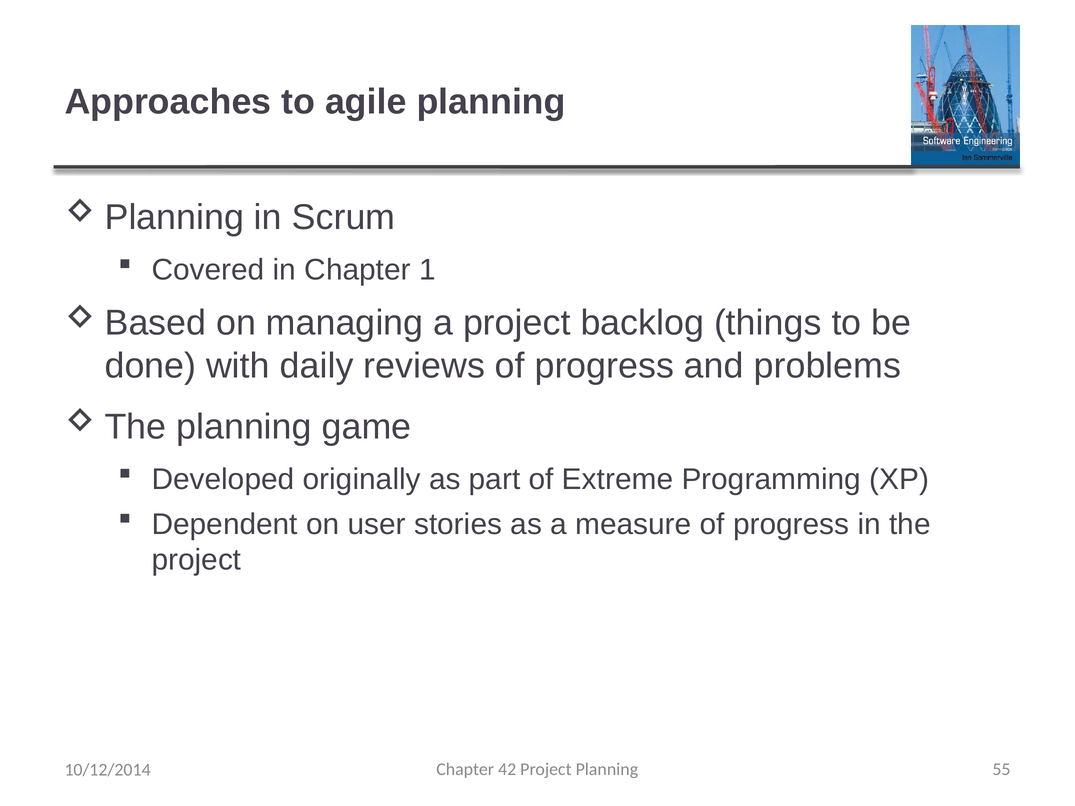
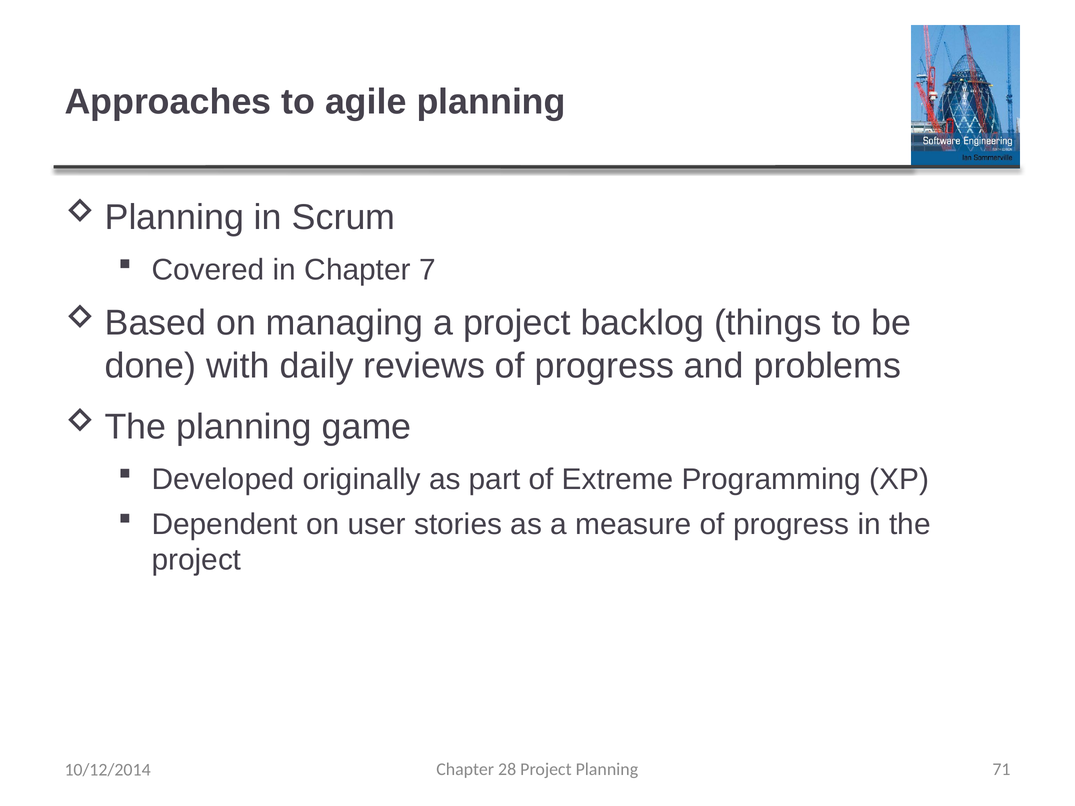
1: 1 -> 7
42: 42 -> 28
55: 55 -> 71
